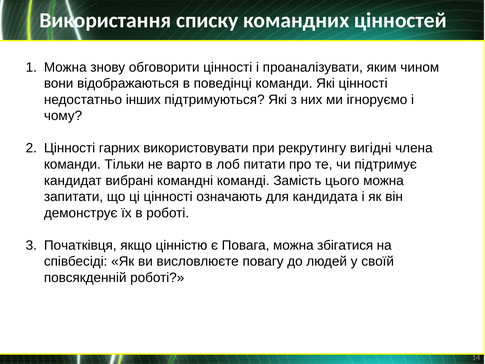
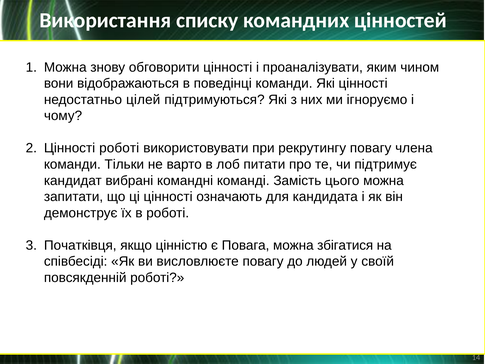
інших: інших -> цілей
Цінності гарних: гарних -> роботі
рекрутингу вигідні: вигідні -> повагу
